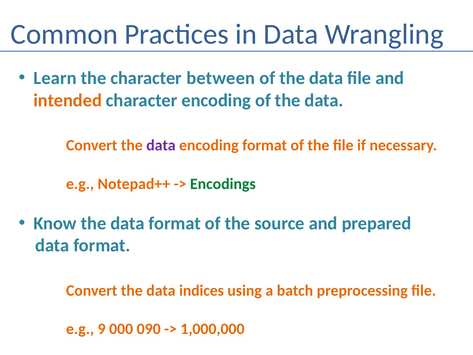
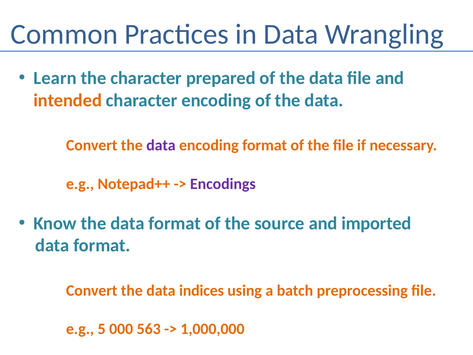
between: between -> prepared
Encodings colour: green -> purple
prepared: prepared -> imported
9: 9 -> 5
090: 090 -> 563
